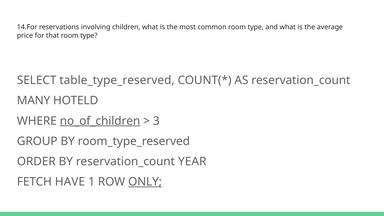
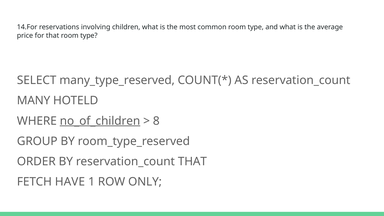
table_type_reserved: table_type_reserved -> many_type_reserved
3: 3 -> 8
reservation_count YEAR: YEAR -> THAT
ONLY underline: present -> none
